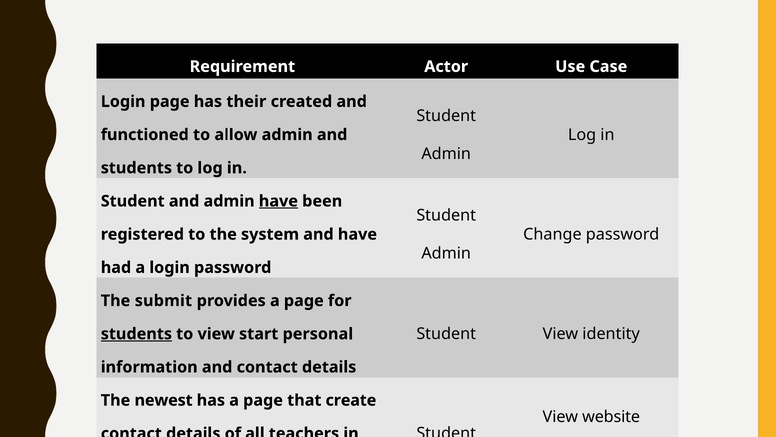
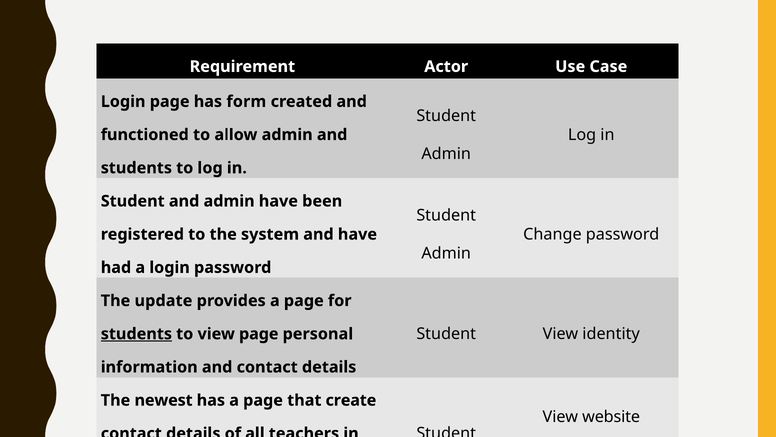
their: their -> form
have at (278, 201) underline: present -> none
submit: submit -> update
view start: start -> page
